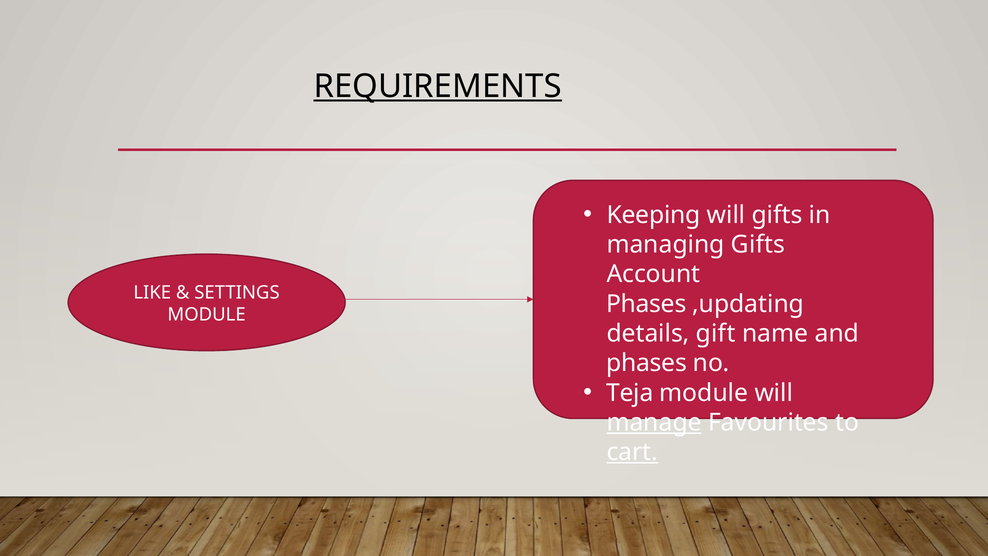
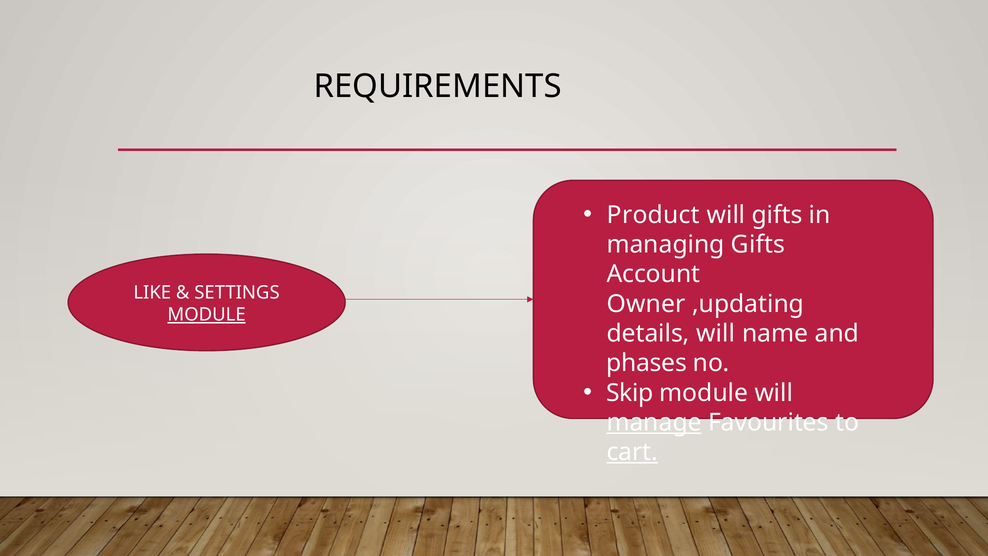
REQUIREMENTS underline: present -> none
Keeping: Keeping -> Product
Phases at (646, 304): Phases -> Owner
MODULE at (207, 315) underline: none -> present
details gift: gift -> will
Teja: Teja -> Skip
